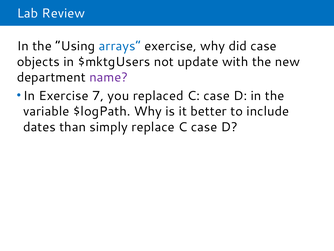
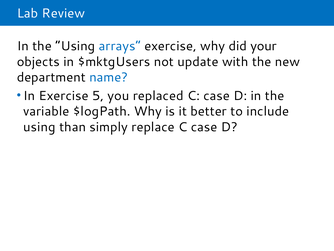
did case: case -> your
name colour: purple -> blue
7: 7 -> 5
dates at (39, 127): dates -> using
